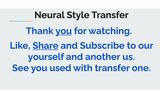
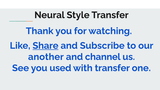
you at (64, 31) underline: present -> none
yourself: yourself -> another
another: another -> channel
